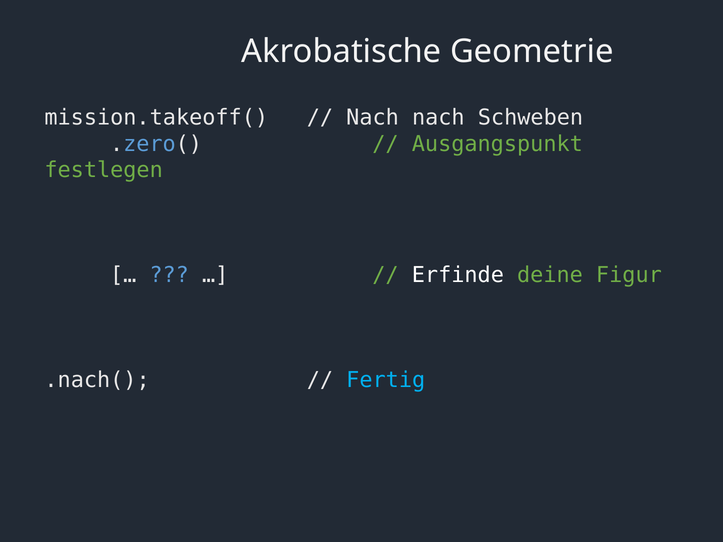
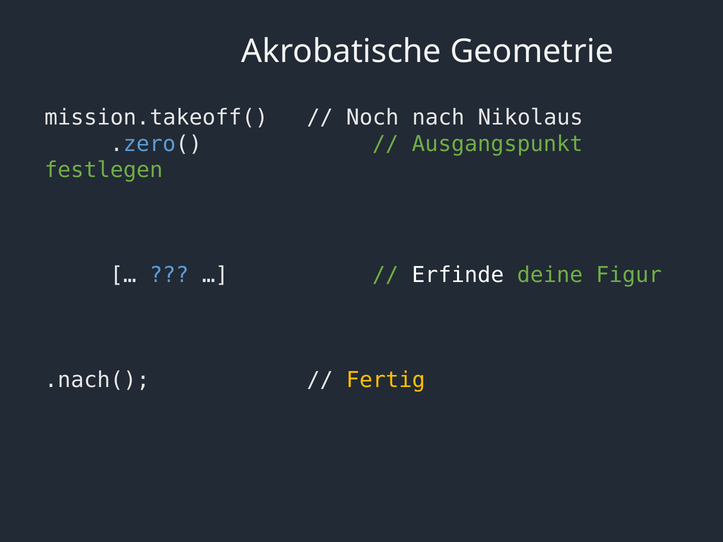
Nach at (373, 118): Nach -> Noch
Schweben: Schweben -> Nikolaus
Fertig colour: light blue -> yellow
